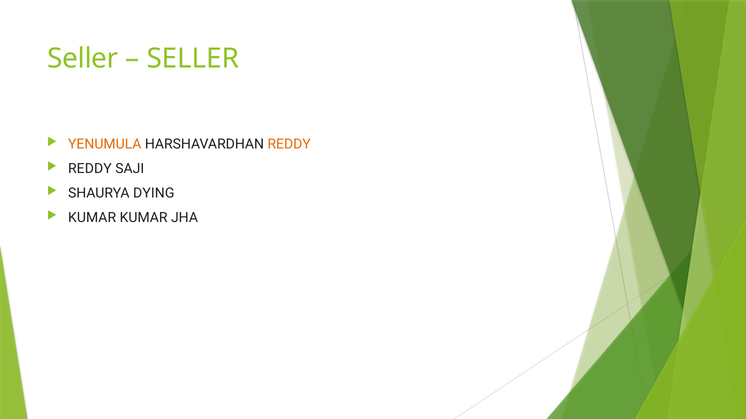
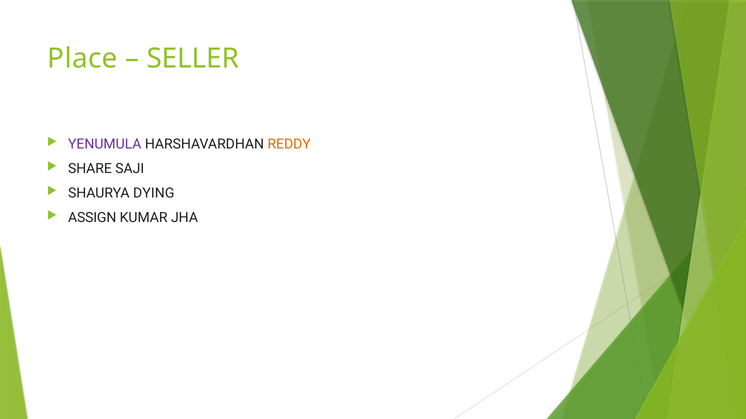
Seller at (83, 59): Seller -> Place
YENUMULA colour: orange -> purple
REDDY at (90, 169): REDDY -> SHARE
KUMAR at (92, 218): KUMAR -> ASSIGN
